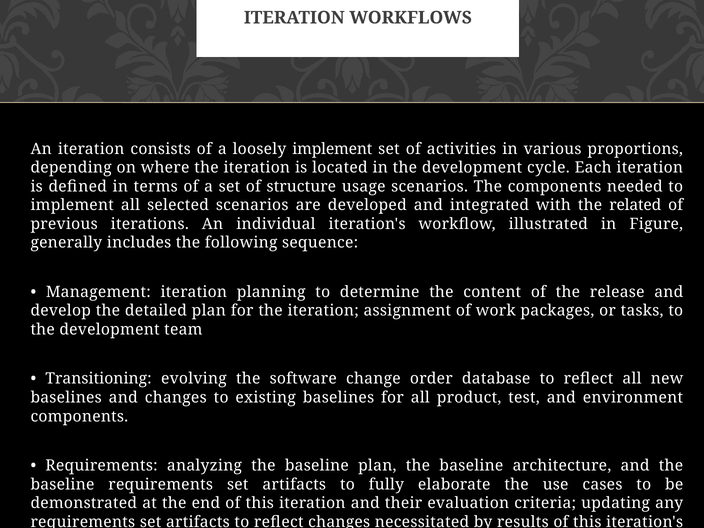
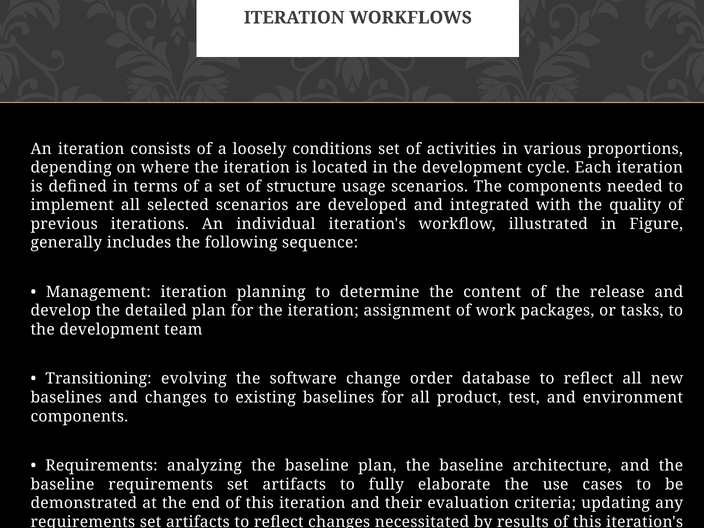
loosely implement: implement -> conditions
related: related -> quality
